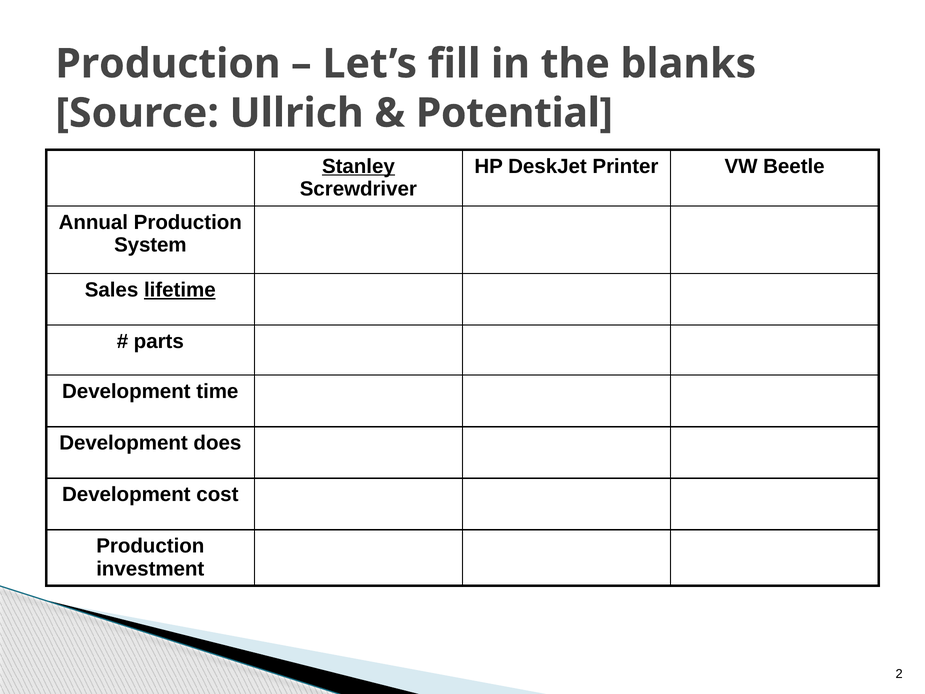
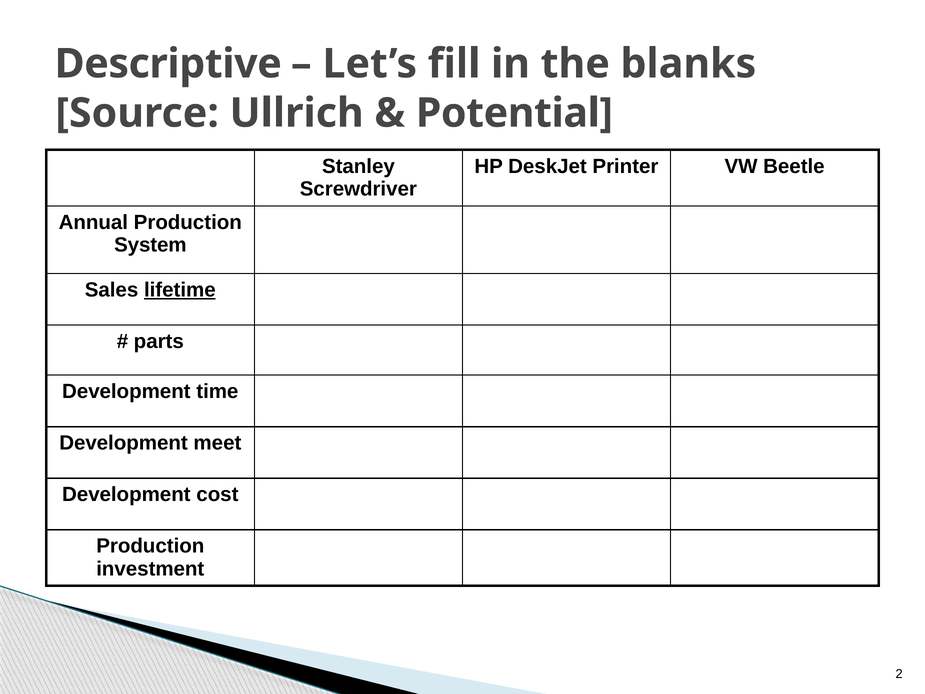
Production at (168, 64): Production -> Descriptive
Stanley underline: present -> none
does: does -> meet
